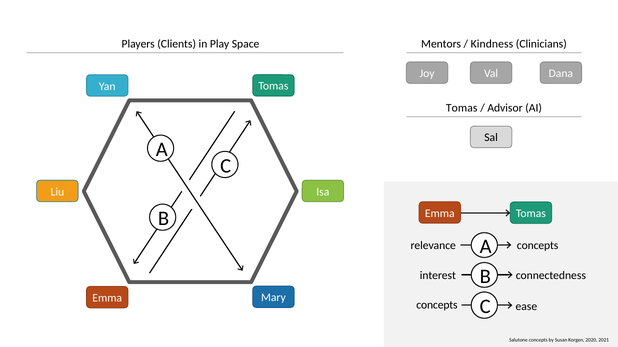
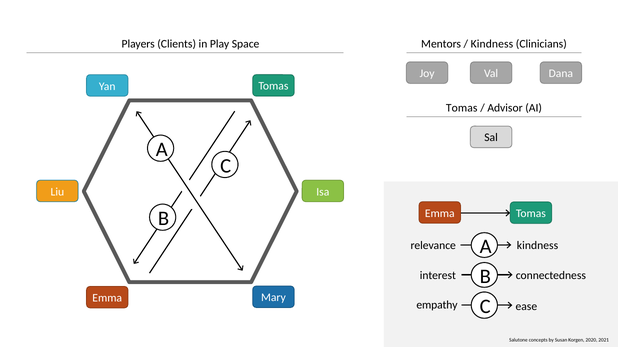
relevance concepts: concepts -> kindness
concepts at (437, 306): concepts -> empathy
